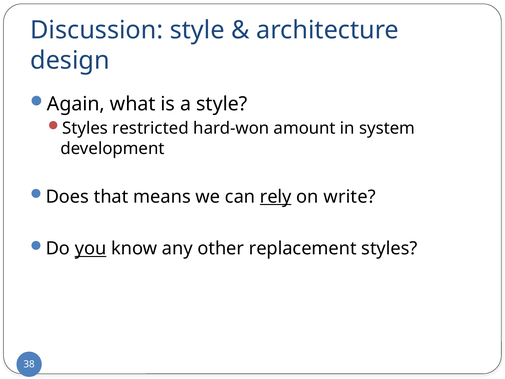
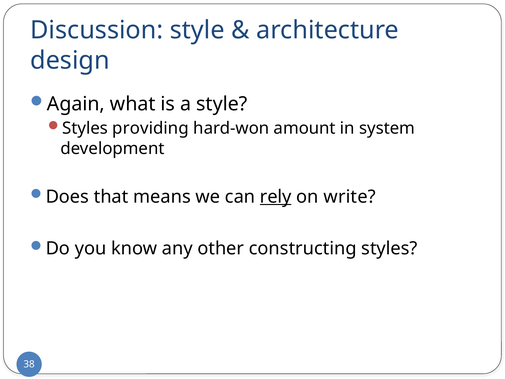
restricted: restricted -> providing
you underline: present -> none
replacement: replacement -> constructing
